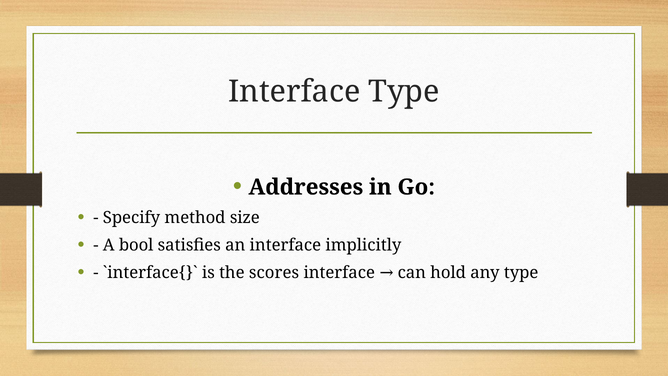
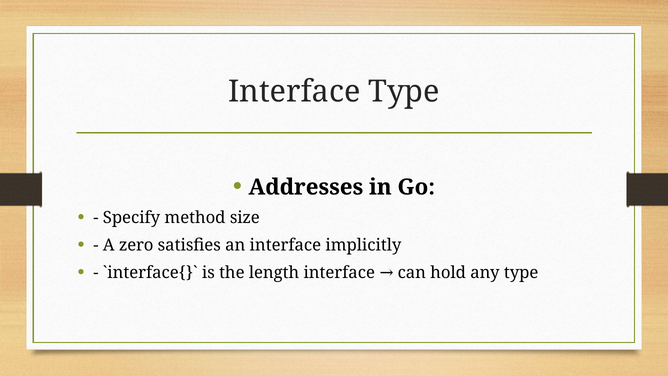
bool: bool -> zero
scores: scores -> length
